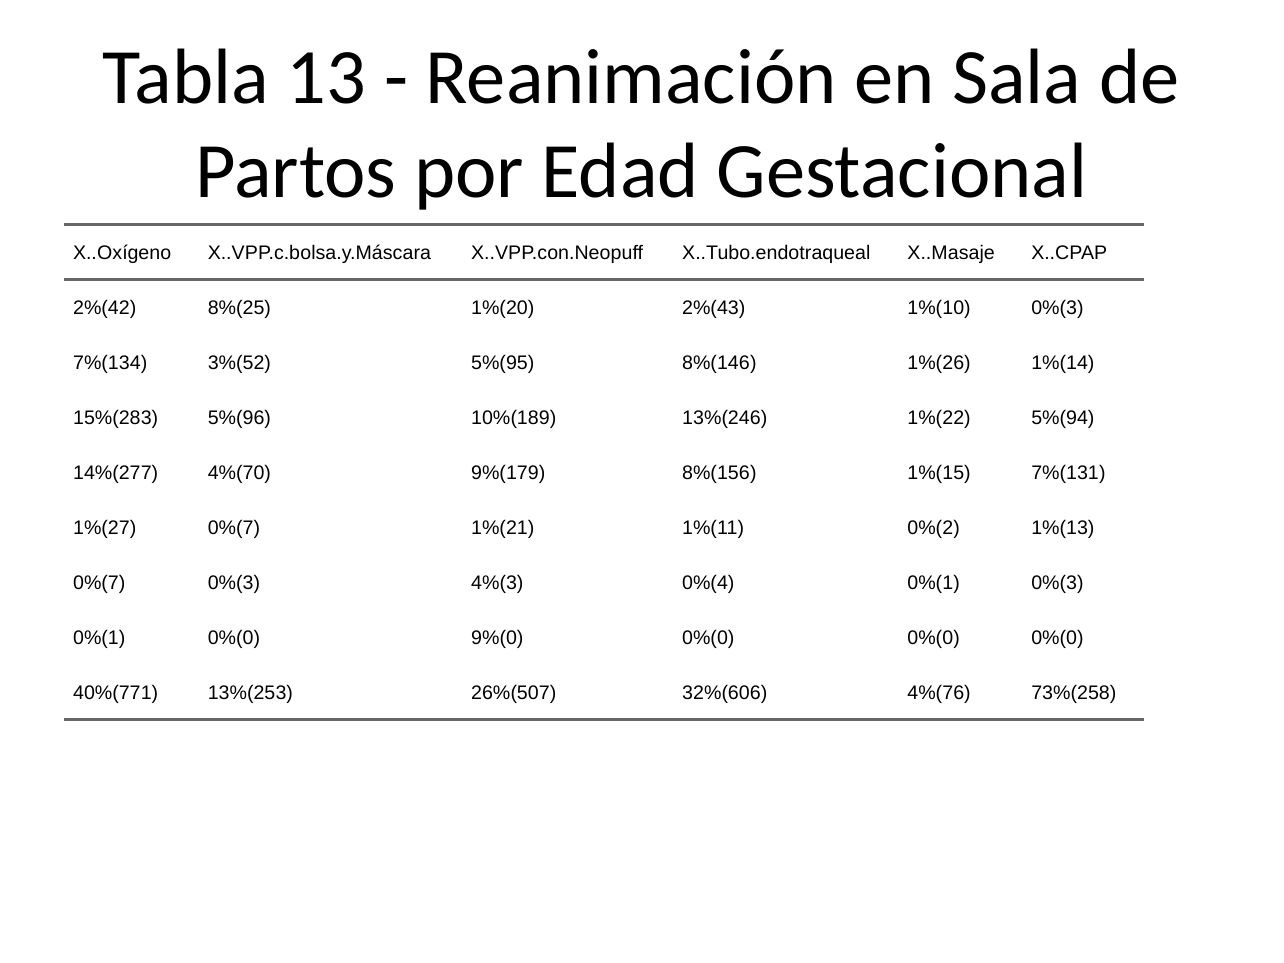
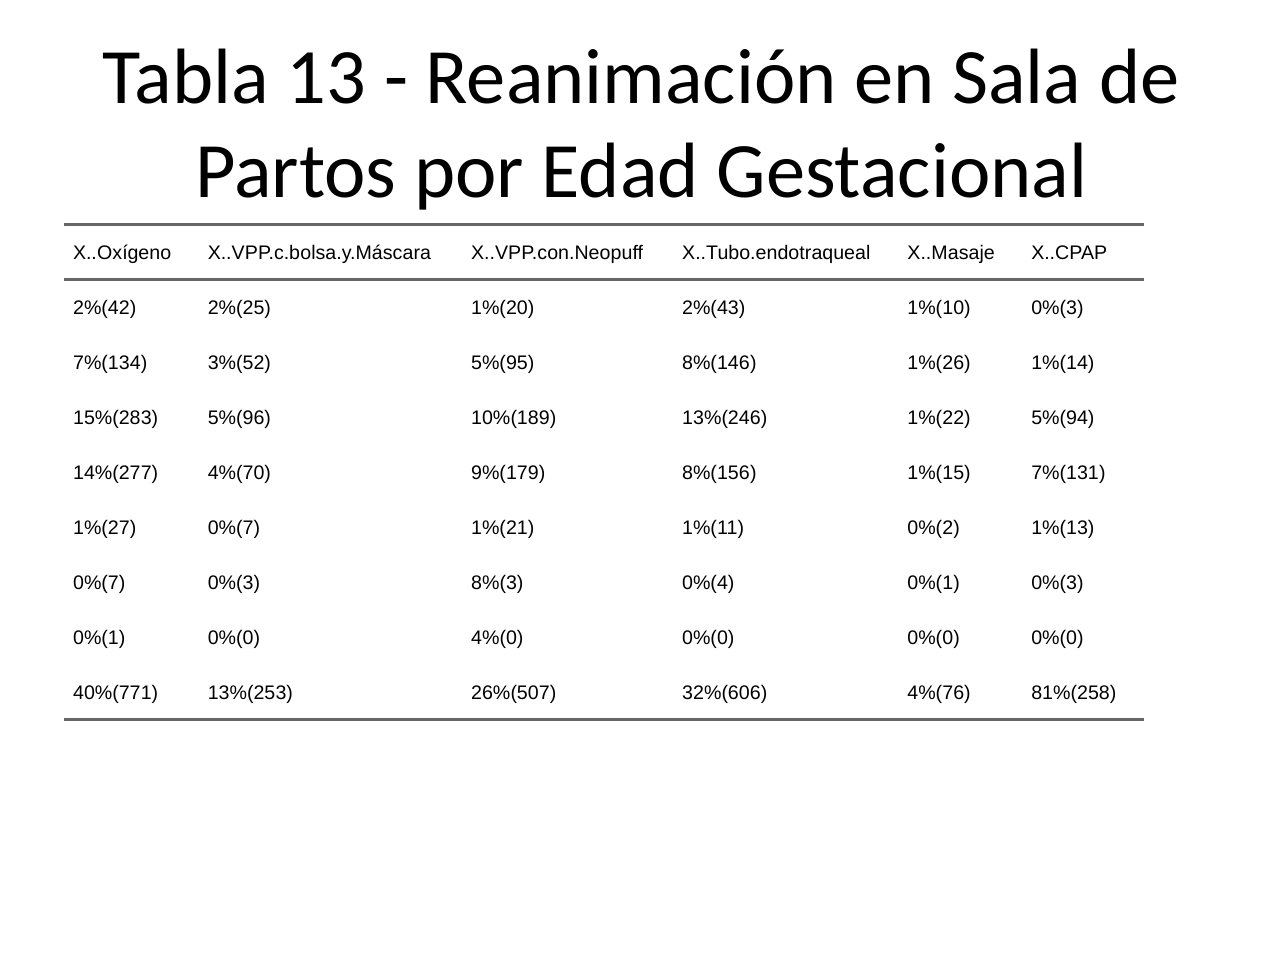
8%(25: 8%(25 -> 2%(25
4%(3: 4%(3 -> 8%(3
9%(0: 9%(0 -> 4%(0
73%(258: 73%(258 -> 81%(258
